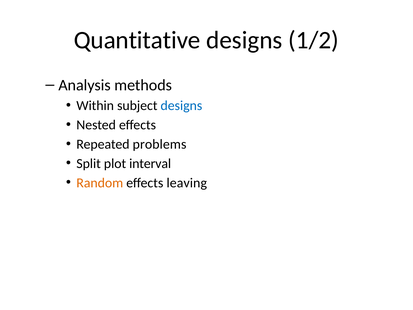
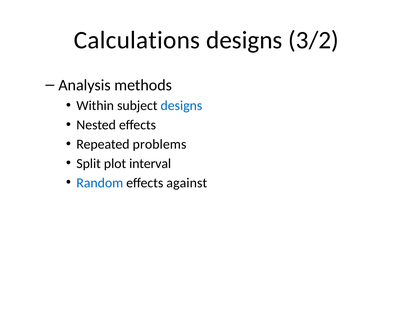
Quantitative: Quantitative -> Calculations
1/2: 1/2 -> 3/2
Random colour: orange -> blue
leaving: leaving -> against
